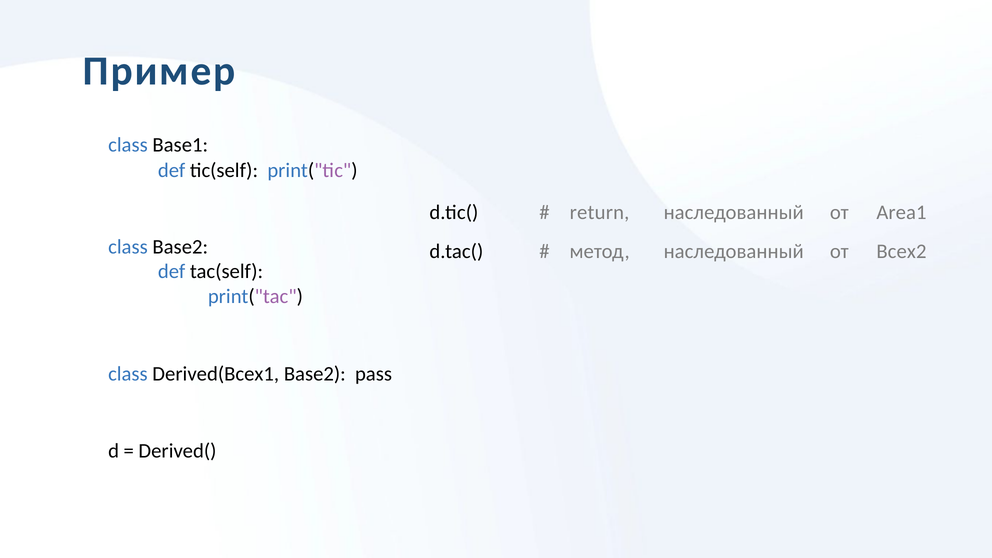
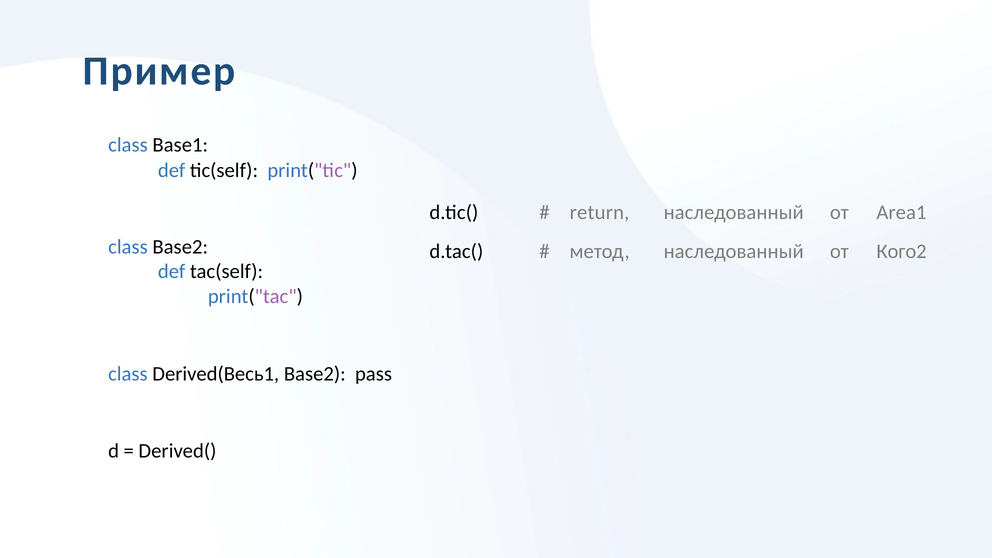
Всех2: Всех2 -> Кого2
Derived(Всех1: Derived(Всех1 -> Derived(Весь1
